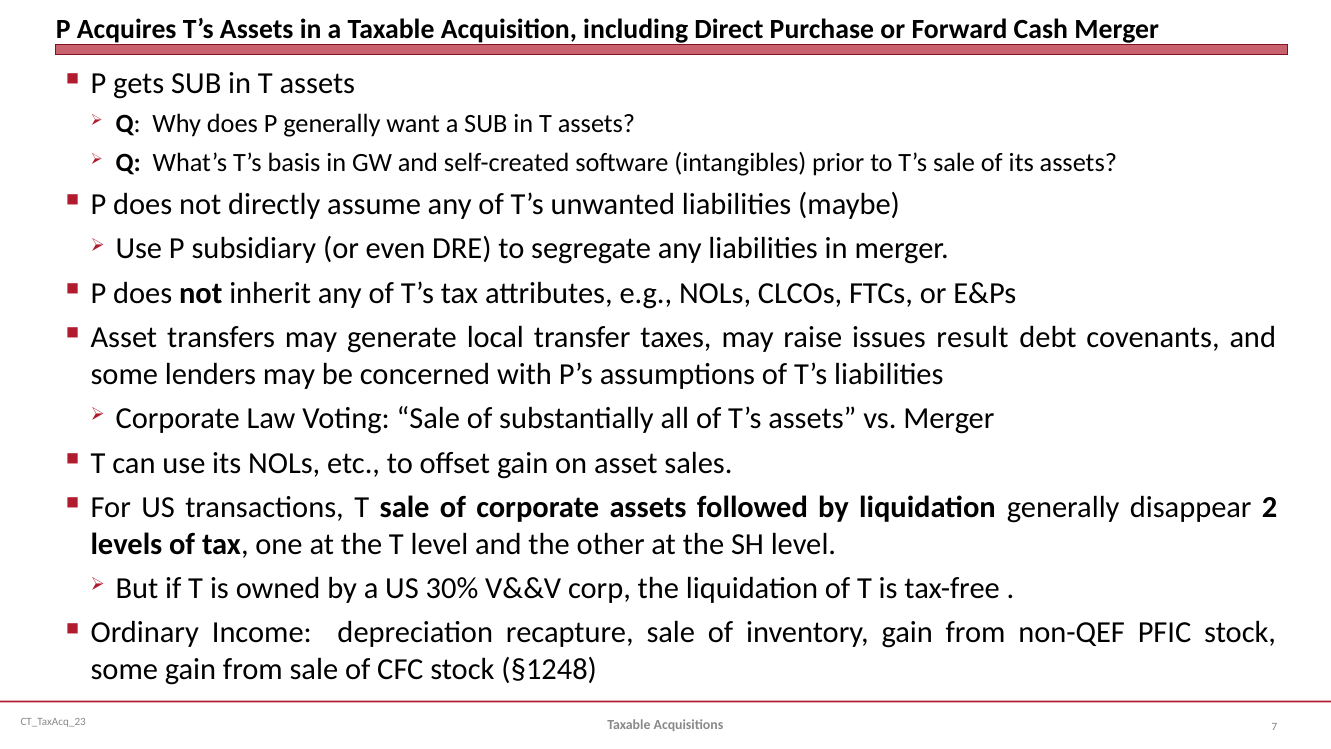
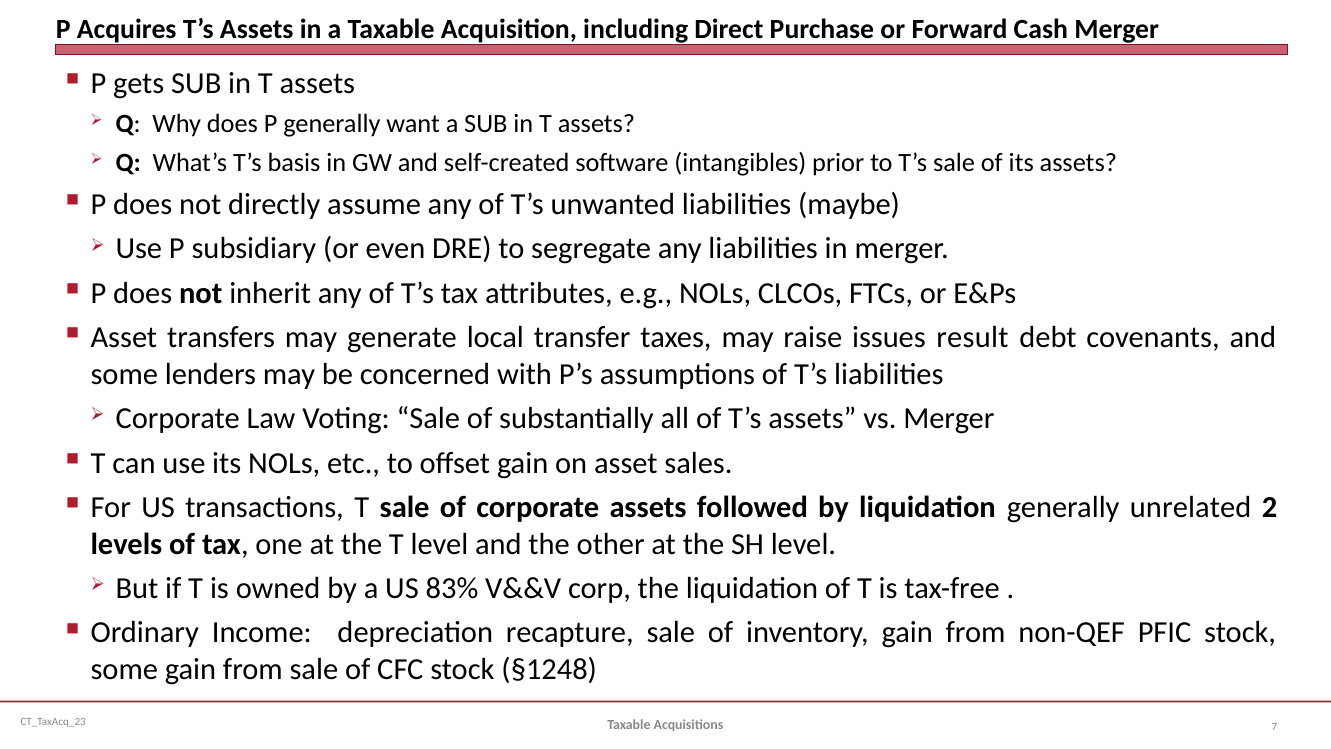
disappear: disappear -> unrelated
30%: 30% -> 83%
